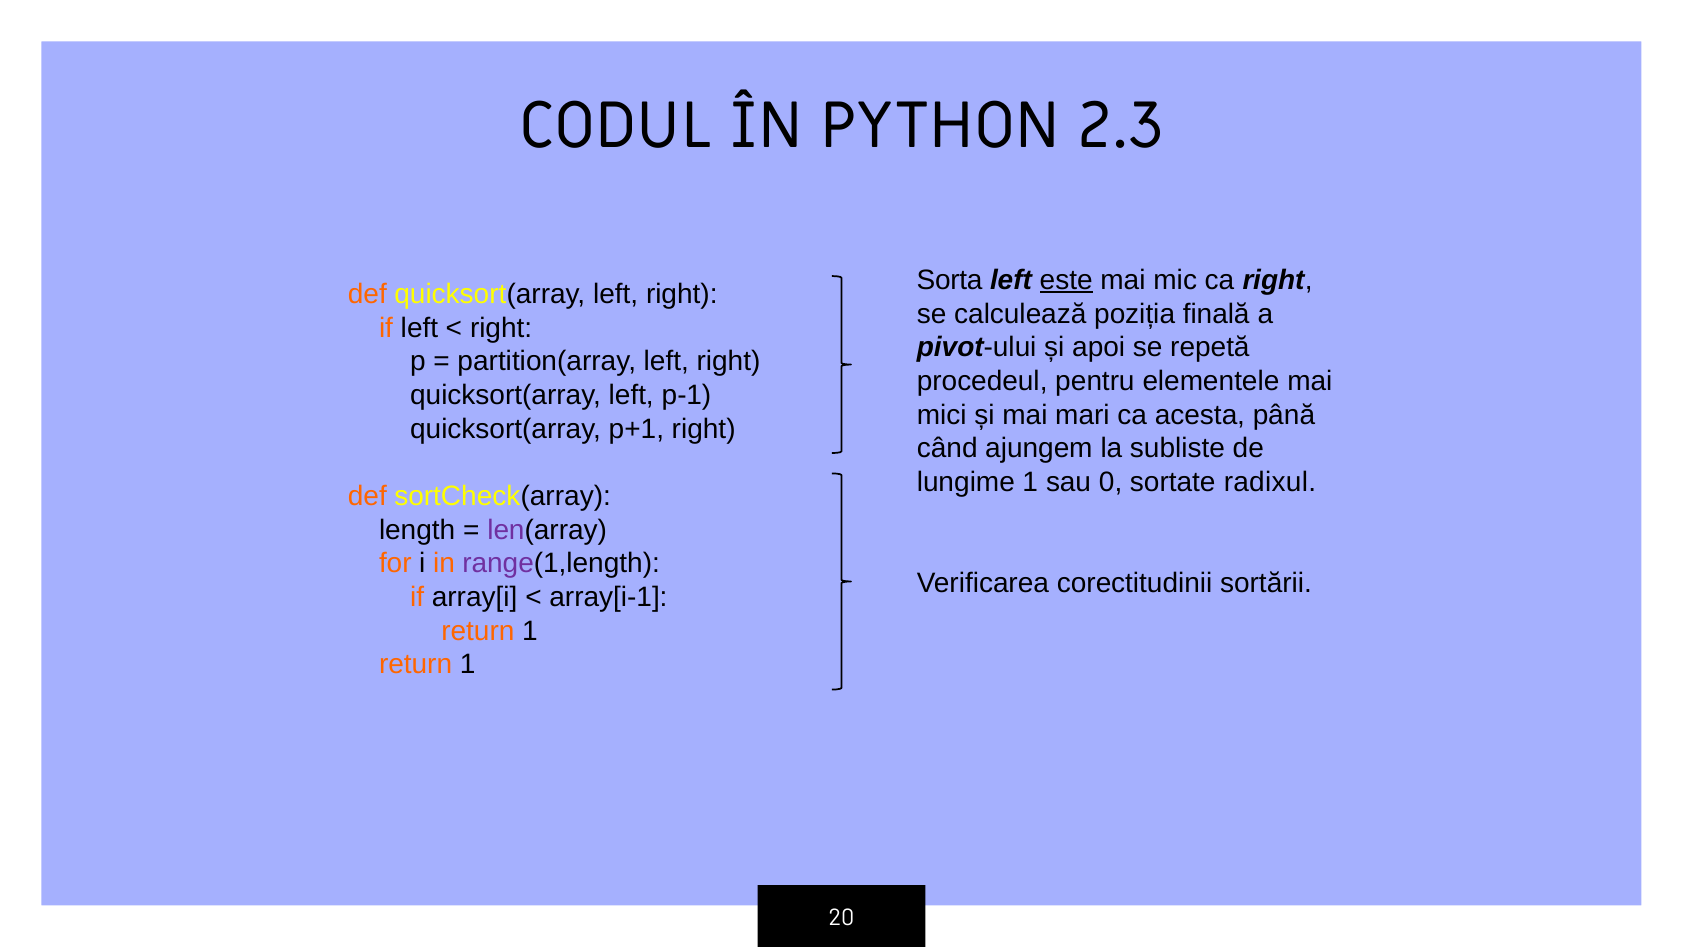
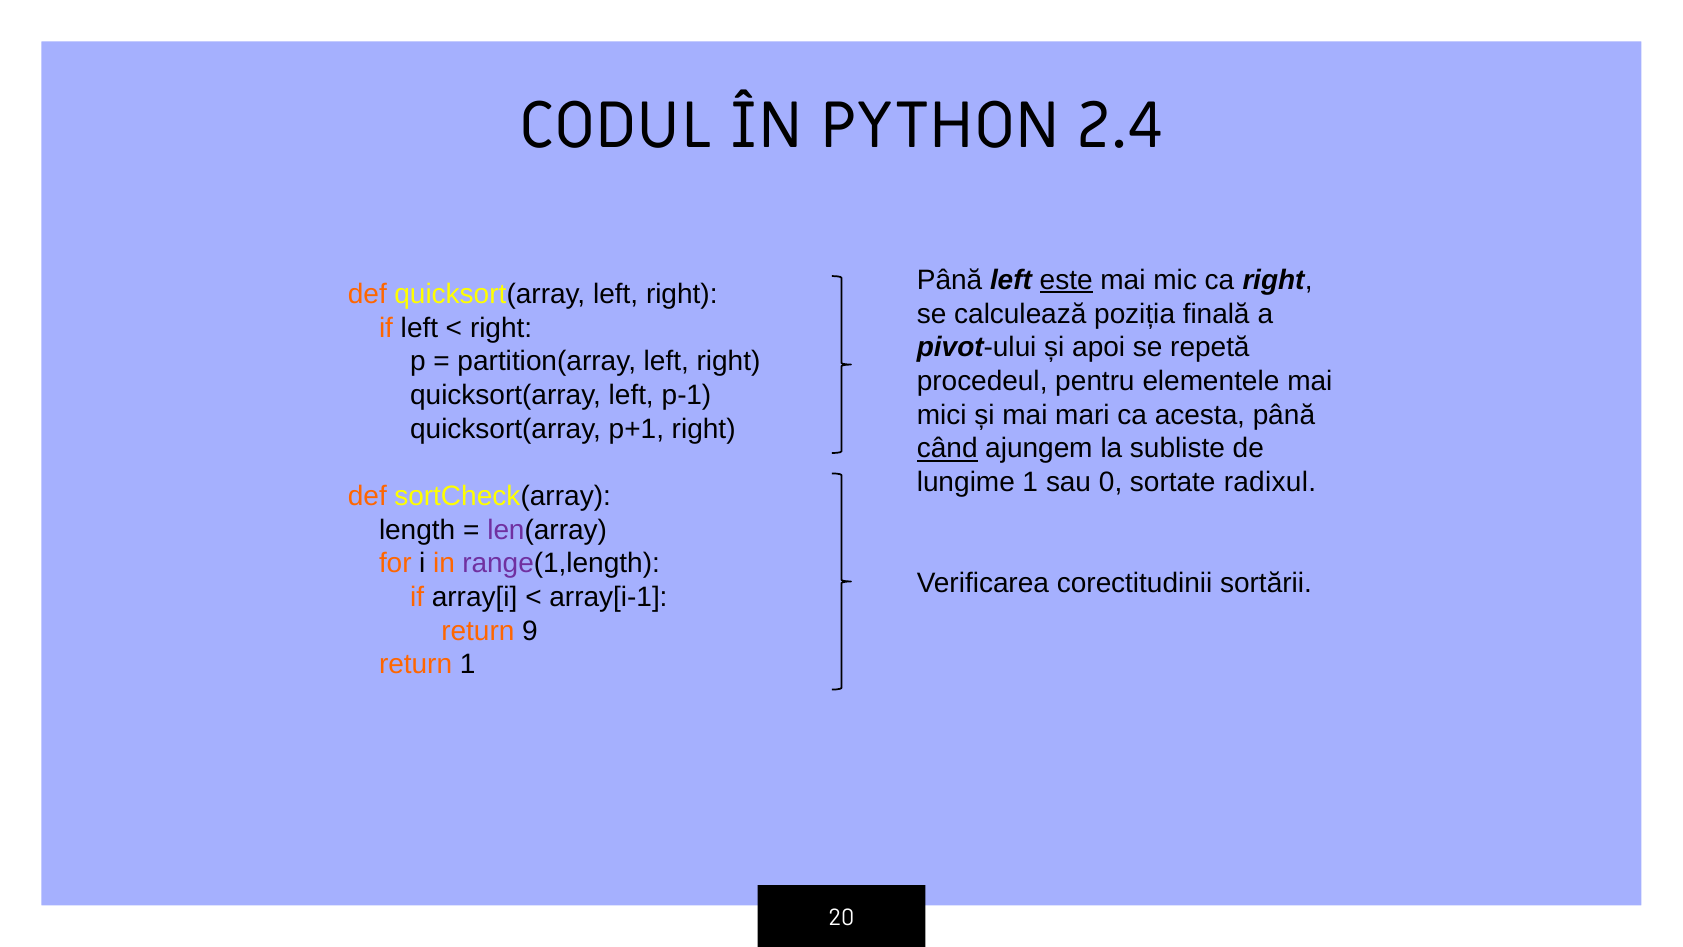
2.3: 2.3 -> 2.4
Sorta at (950, 280): Sorta -> Până
când underline: none -> present
1 at (530, 631): 1 -> 9
